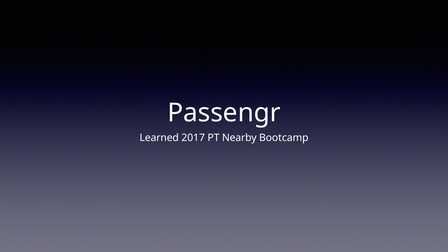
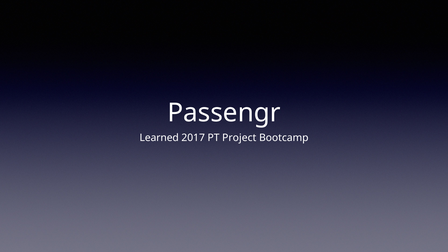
Nearby: Nearby -> Project
